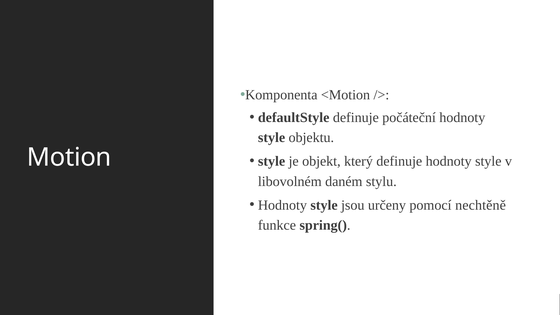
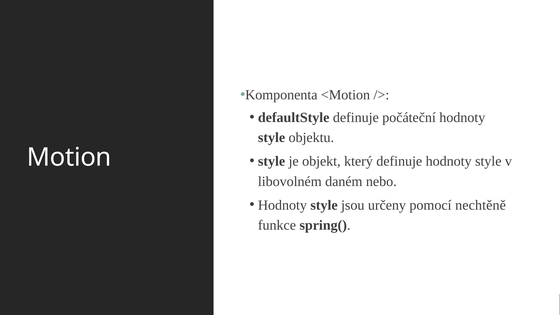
stylu: stylu -> nebo
